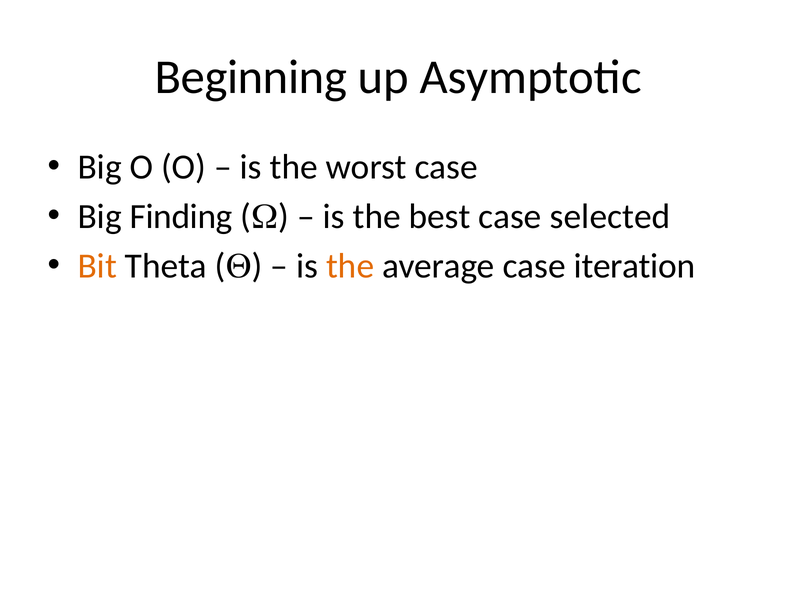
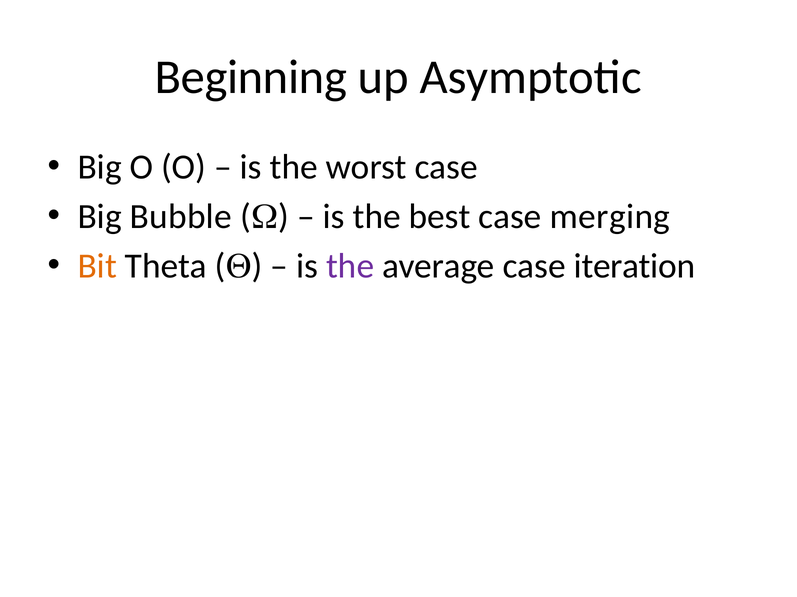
Finding: Finding -> Bubble
selected: selected -> merging
the at (350, 266) colour: orange -> purple
